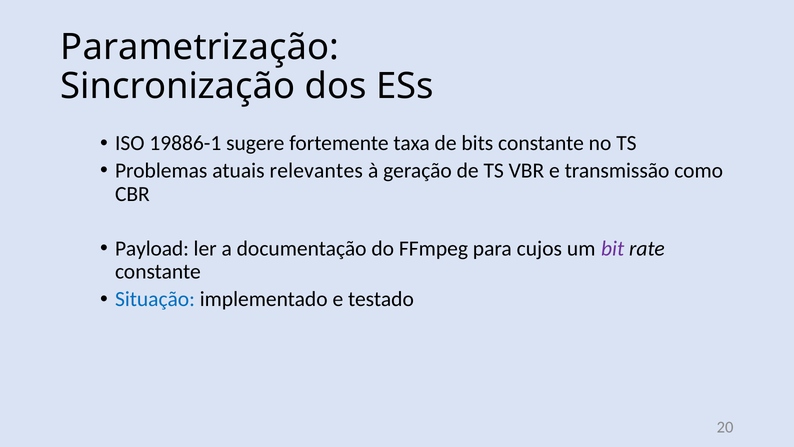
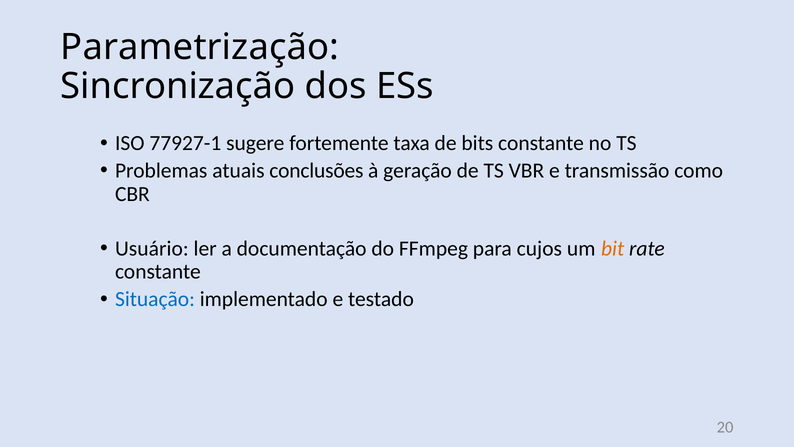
19886-1: 19886-1 -> 77927-1
relevantes: relevantes -> conclusões
Payload: Payload -> Usuário
bit colour: purple -> orange
